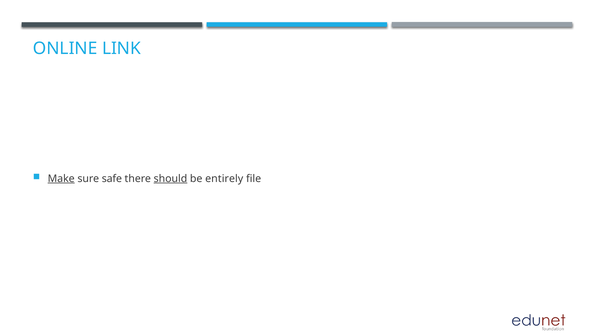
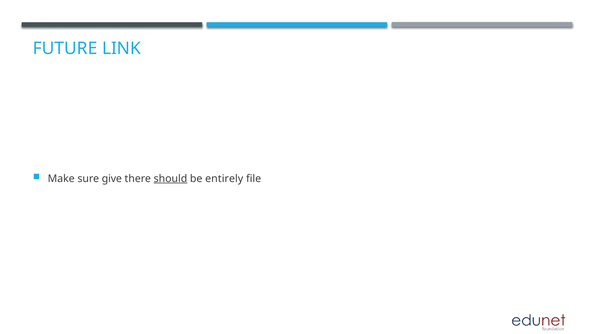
ONLINE: ONLINE -> FUTURE
Make underline: present -> none
safe: safe -> give
